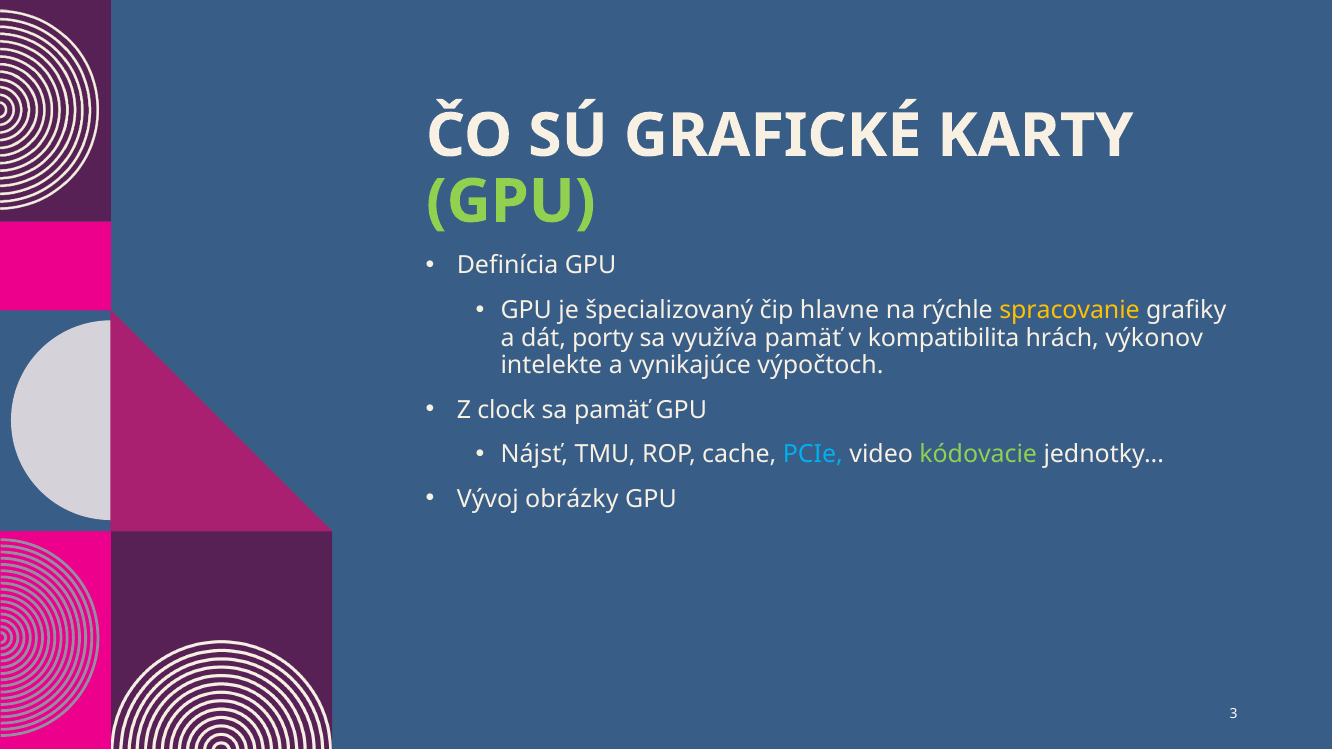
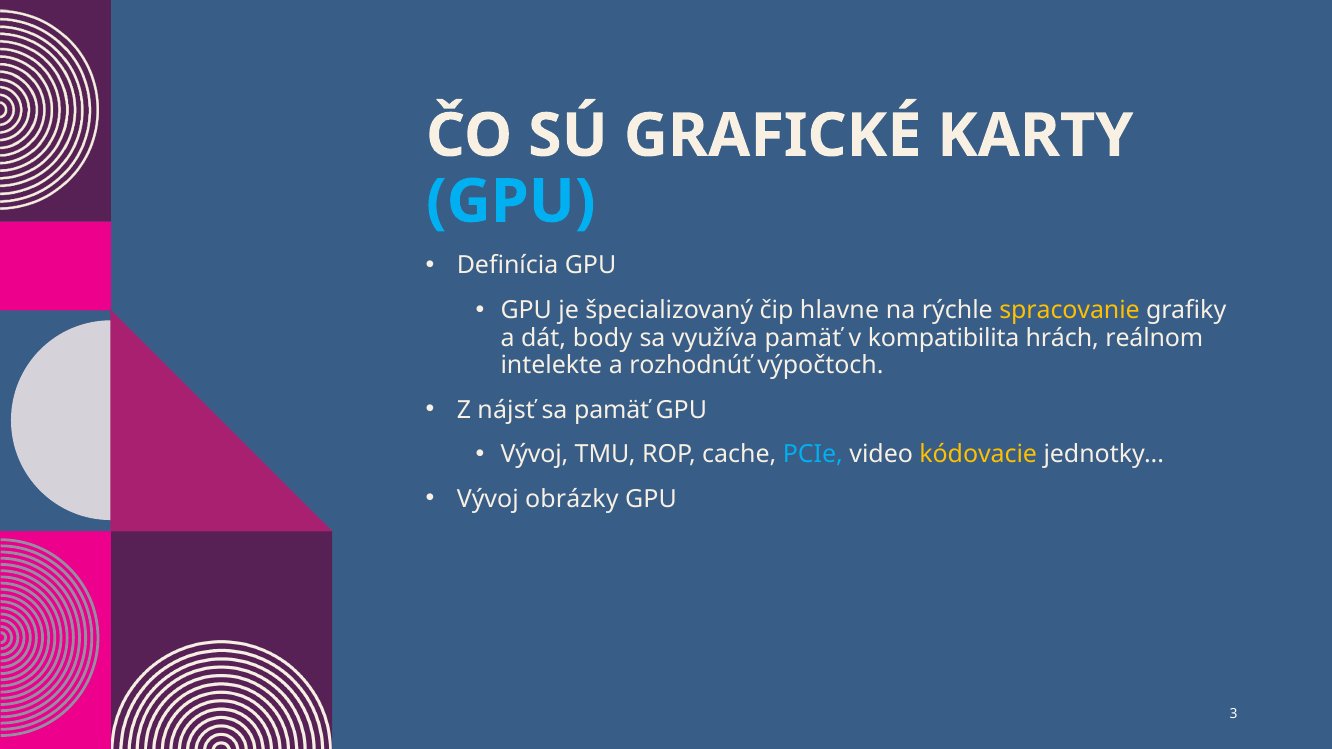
GPU at (511, 202) colour: light green -> light blue
porty: porty -> body
výkonov: výkonov -> reálnom
vynikajúce: vynikajúce -> rozhodnúť
clock: clock -> nájsť
Nájsť at (534, 455): Nájsť -> Vývoj
kódovacie colour: light green -> yellow
